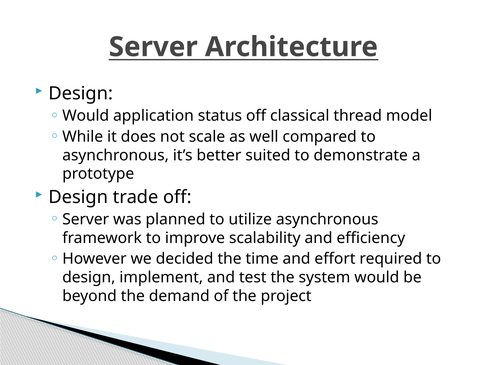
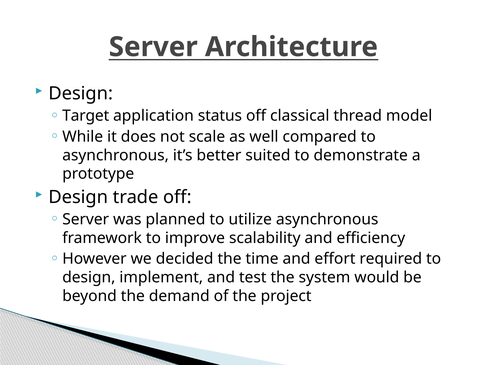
Would at (86, 116): Would -> Target
